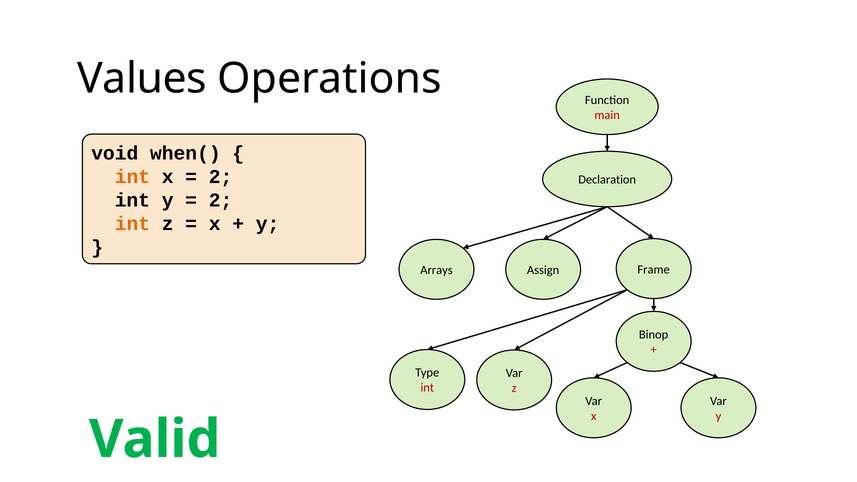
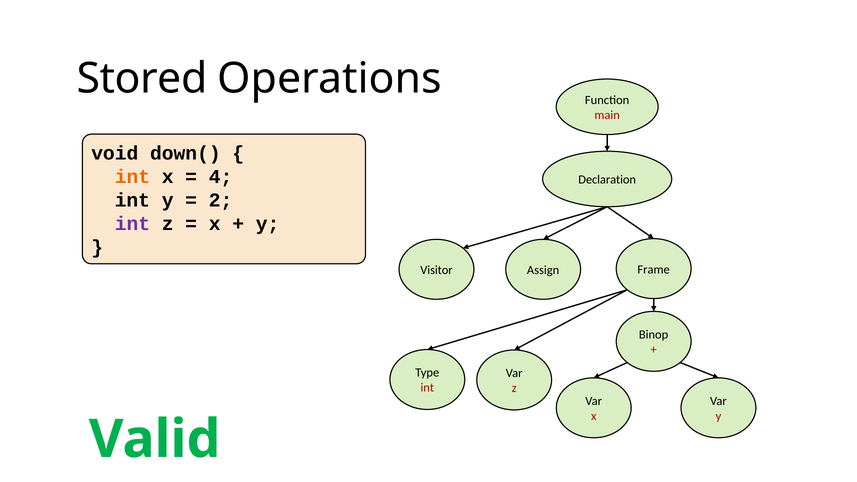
Values: Values -> Stored
when(: when( -> down(
2 at (221, 177): 2 -> 4
int at (132, 224) colour: orange -> purple
Arrays: Arrays -> Visitor
